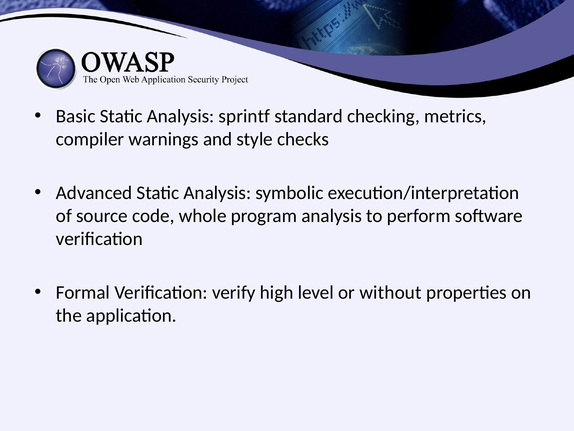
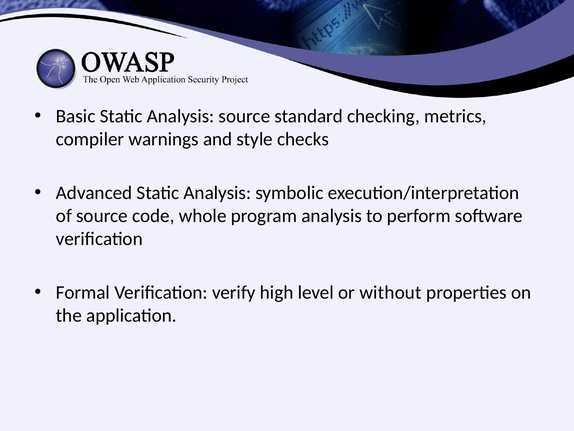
Analysis sprintf: sprintf -> source
